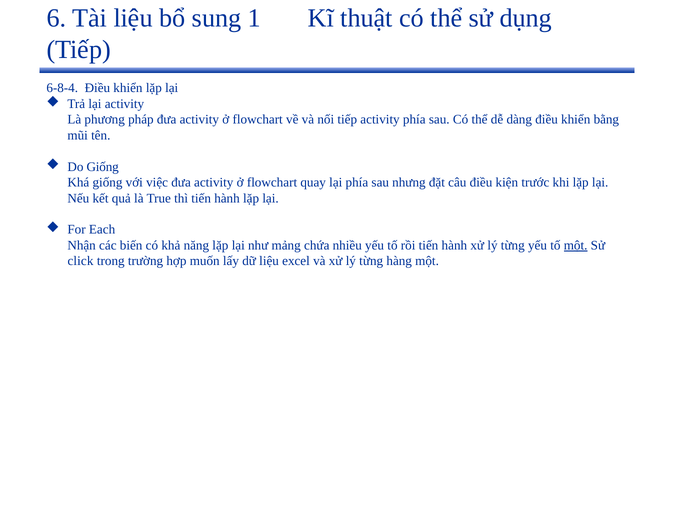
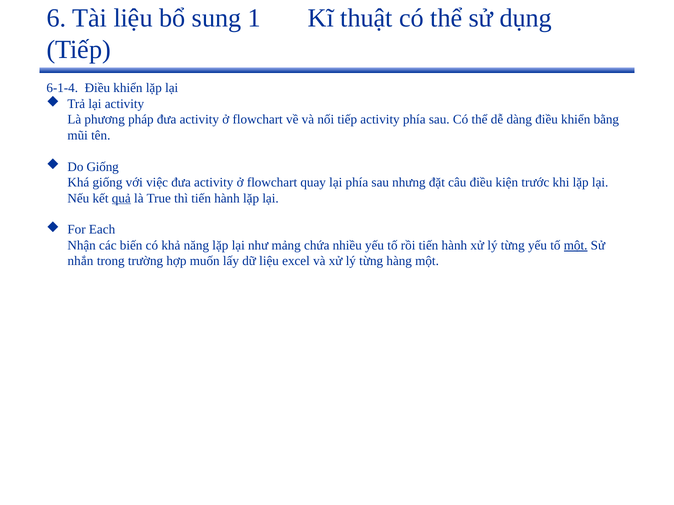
6-8-4: 6-8-4 -> 6-1-4
quả underline: none -> present
click: click -> nhắn
